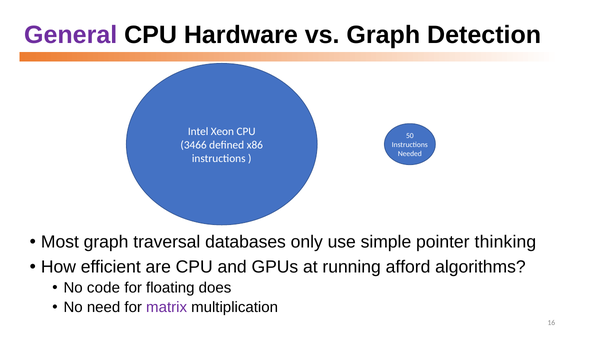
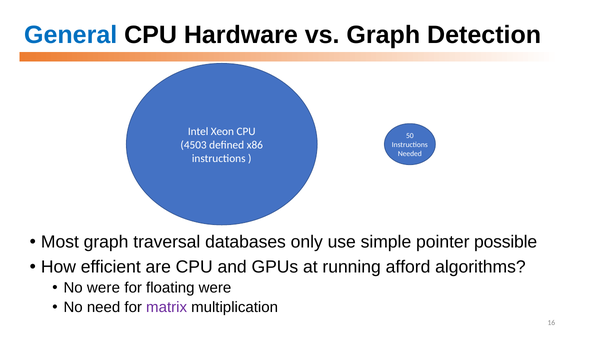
General colour: purple -> blue
3466: 3466 -> 4503
thinking: thinking -> possible
No code: code -> were
floating does: does -> were
